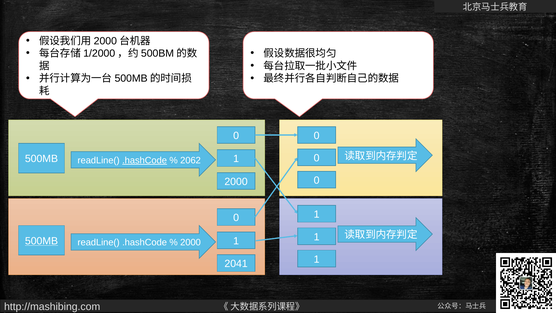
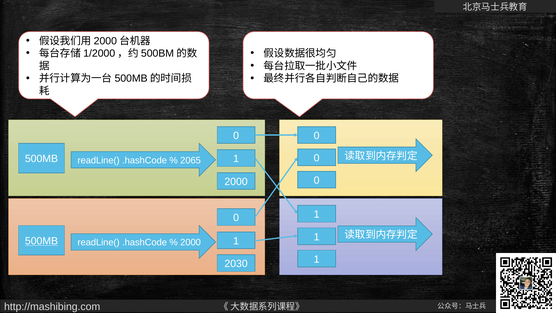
.hashCode at (145, 160) underline: present -> none
2062: 2062 -> 2065
2041: 2041 -> 2030
